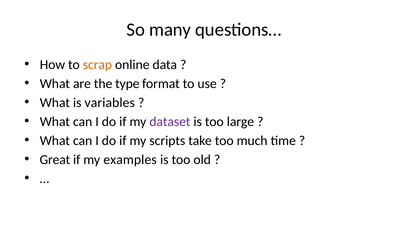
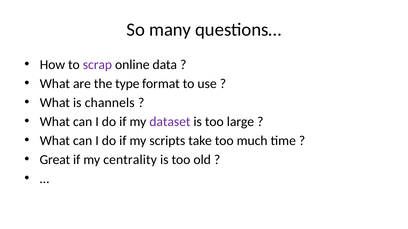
scrap colour: orange -> purple
variables: variables -> channels
examples: examples -> centrality
